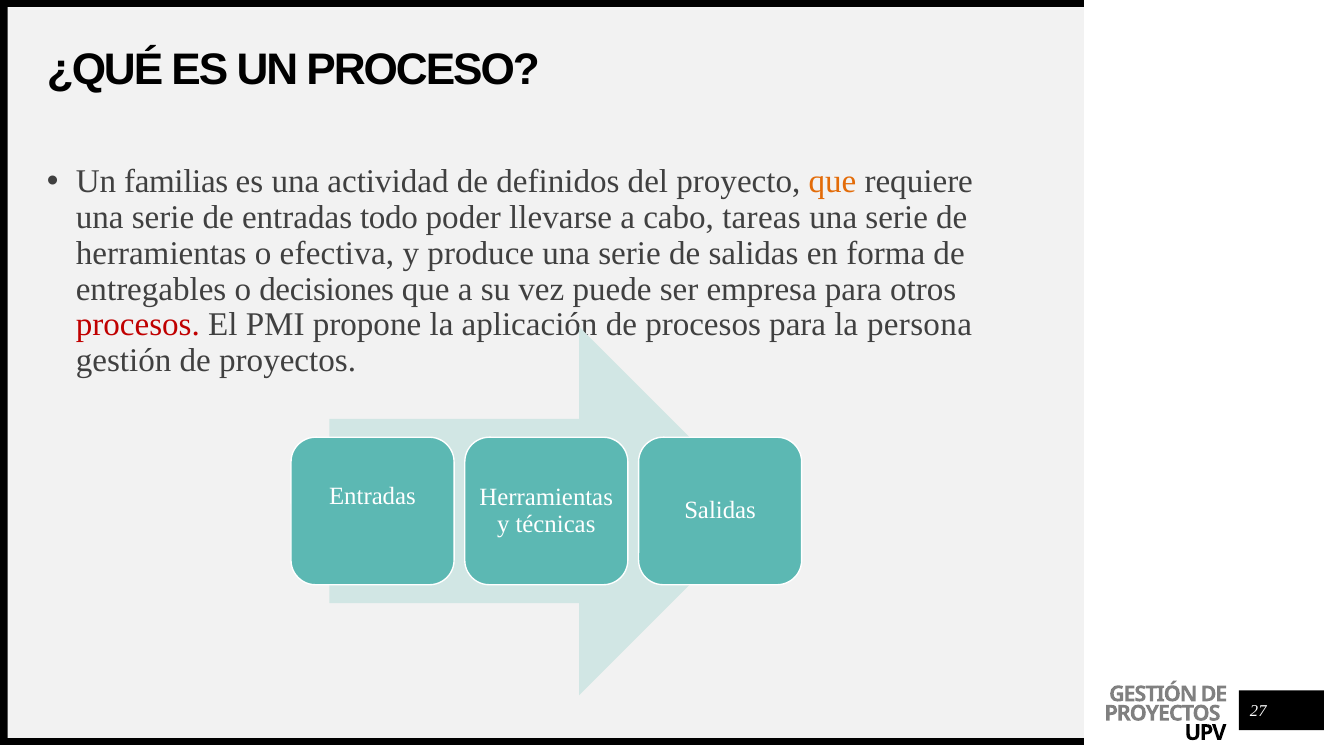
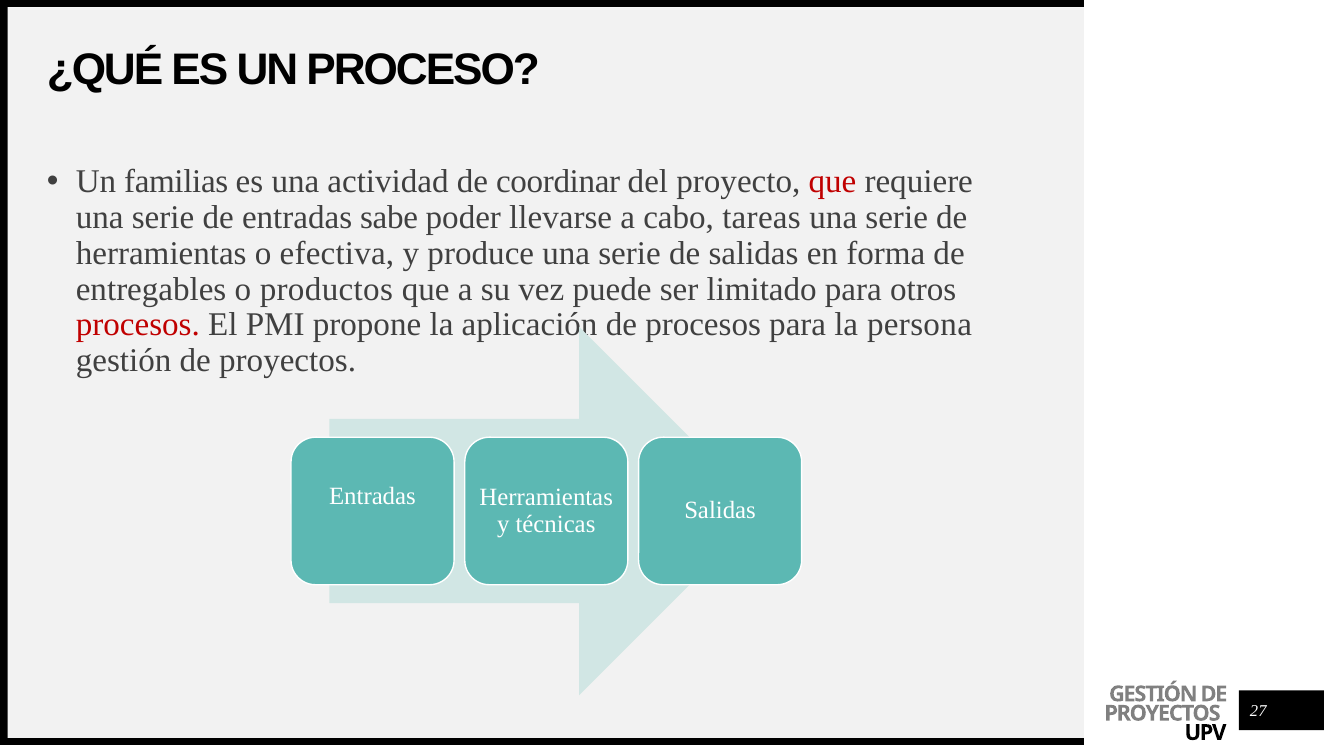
definidos: definidos -> coordinar
que at (832, 182) colour: orange -> red
todo: todo -> sabe
decisiones: decisiones -> productos
empresa: empresa -> limitado
